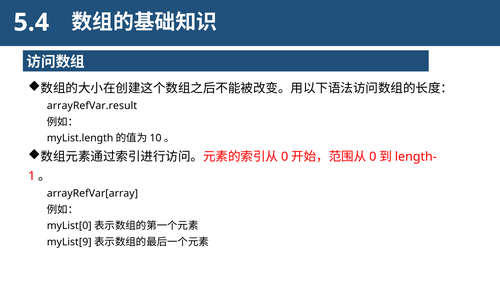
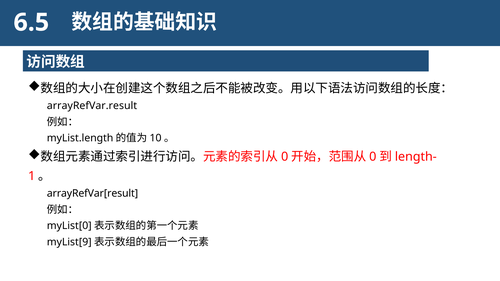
5.4: 5.4 -> 6.5
arrayRefVar[array: arrayRefVar[array -> arrayRefVar[result
